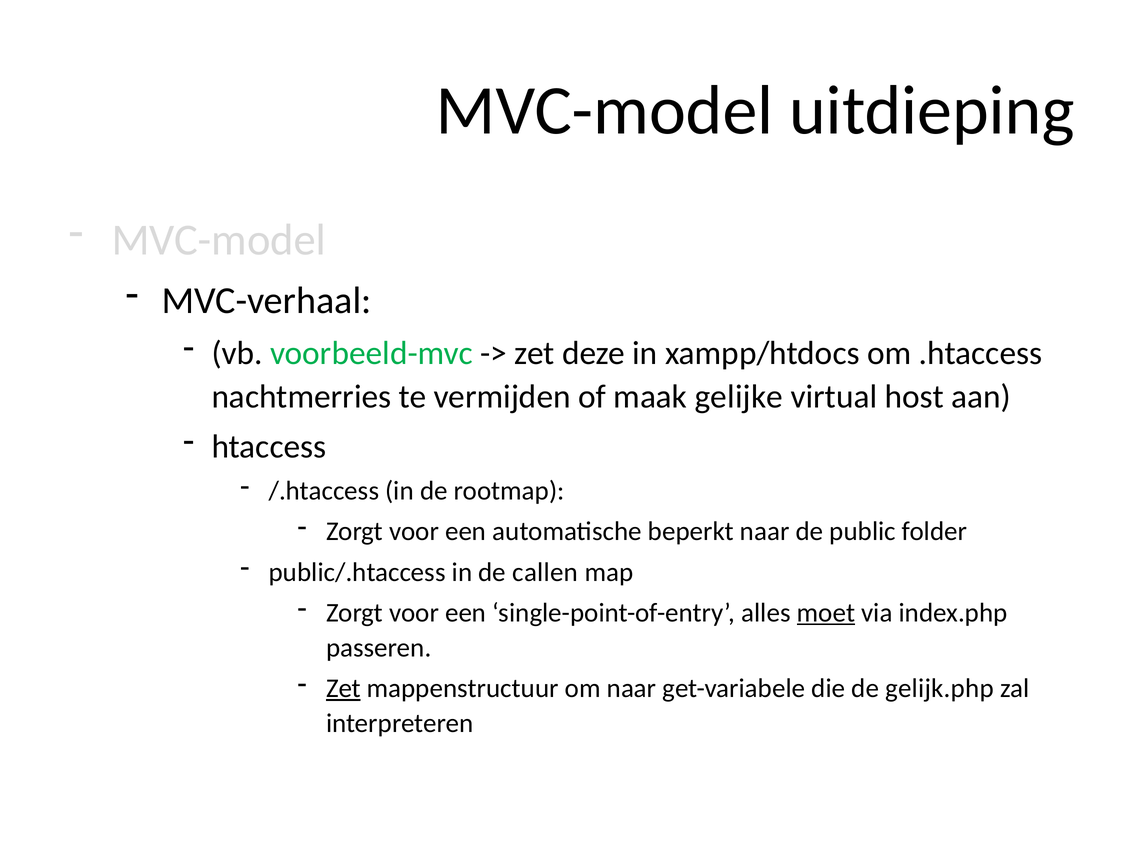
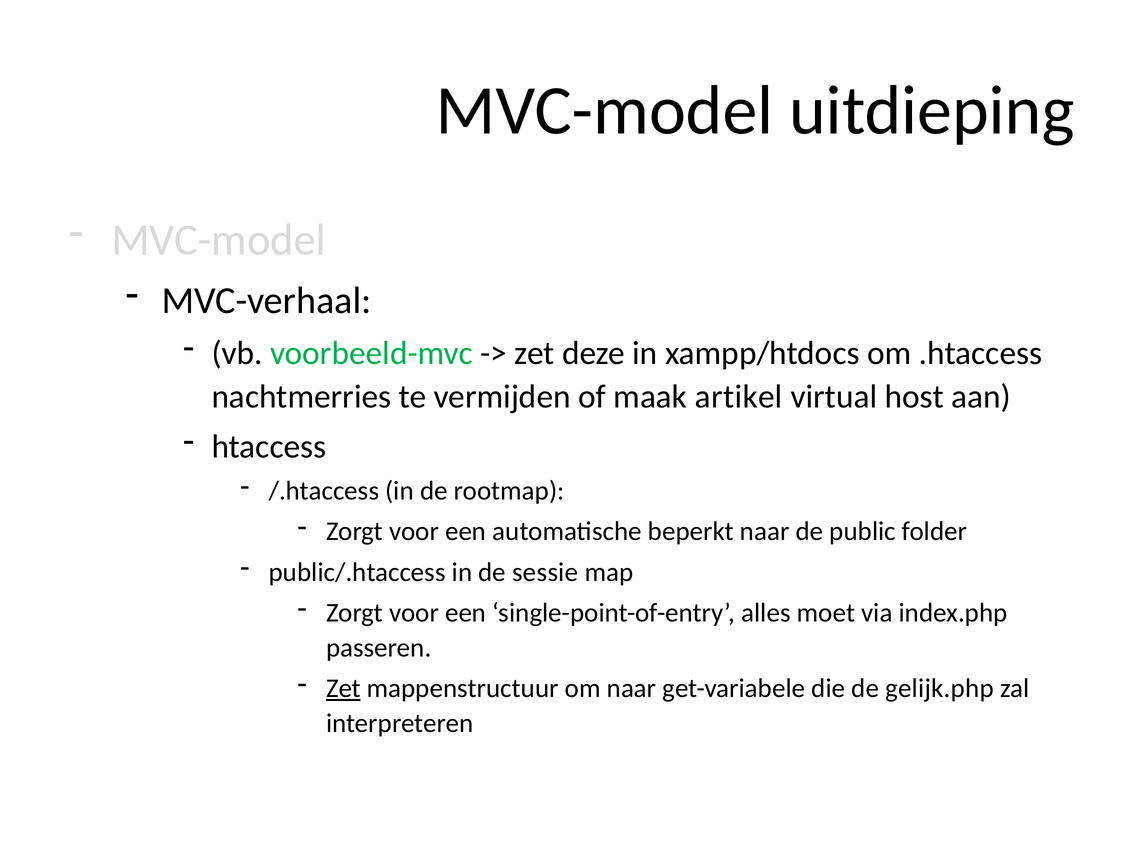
gelijke: gelijke -> artikel
callen: callen -> sessie
moet underline: present -> none
